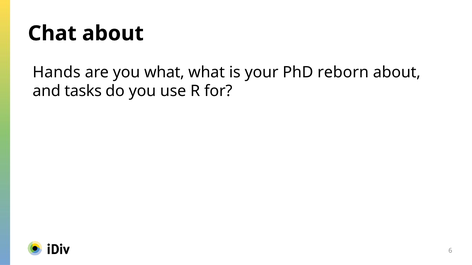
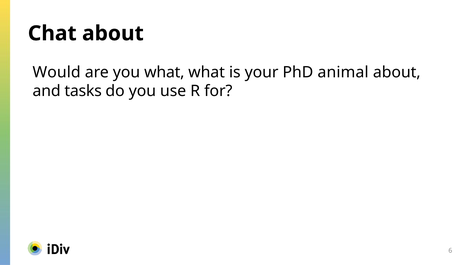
Hands: Hands -> Would
reborn: reborn -> animal
